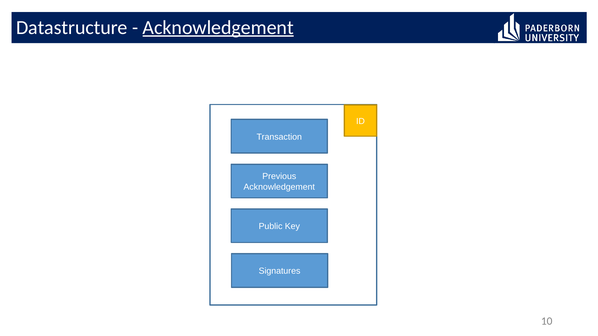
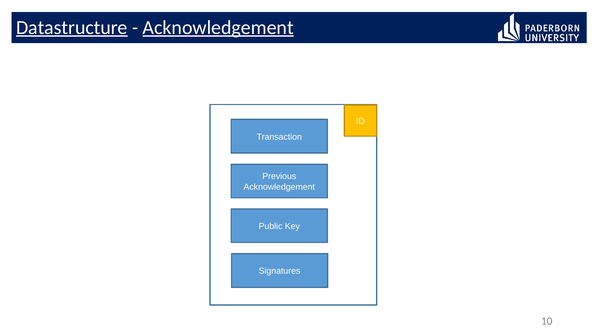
Datastructure underline: none -> present
